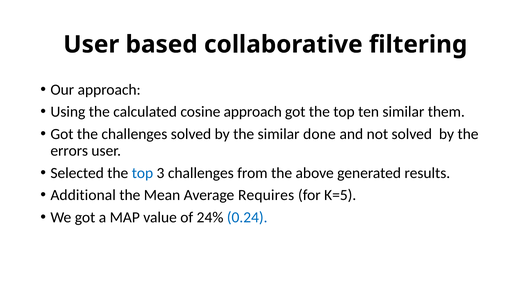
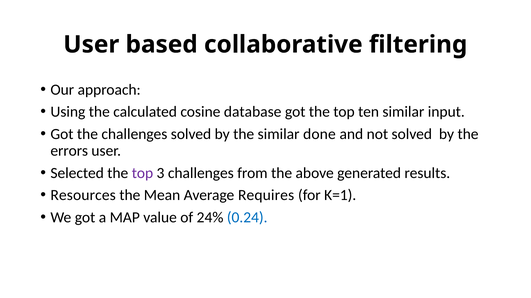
cosine approach: approach -> database
them: them -> input
top at (142, 173) colour: blue -> purple
Additional: Additional -> Resources
K=5: K=5 -> K=1
